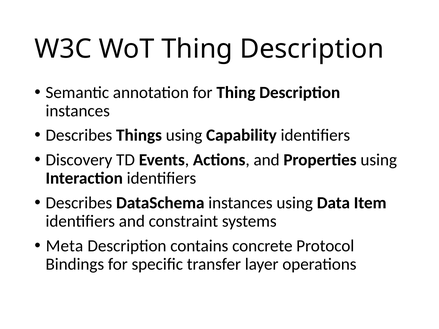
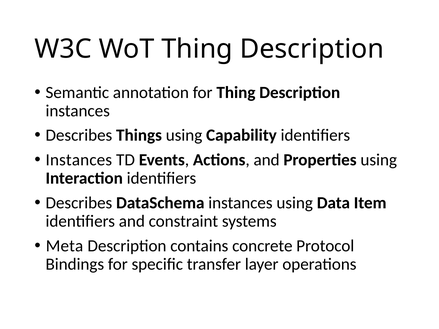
Discovery at (79, 160): Discovery -> Instances
